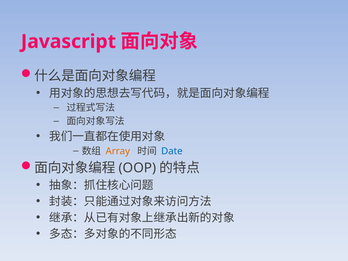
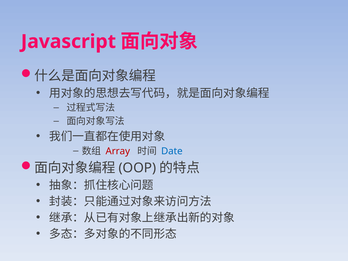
Array colour: orange -> red
